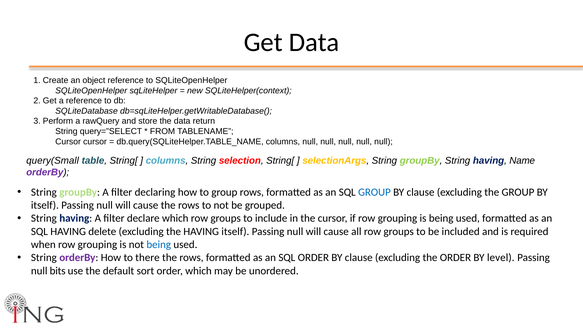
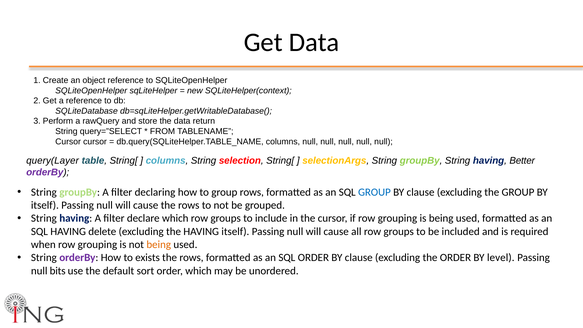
query(Small: query(Small -> query(Layer
Name: Name -> Better
being at (159, 245) colour: blue -> orange
there: there -> exists
